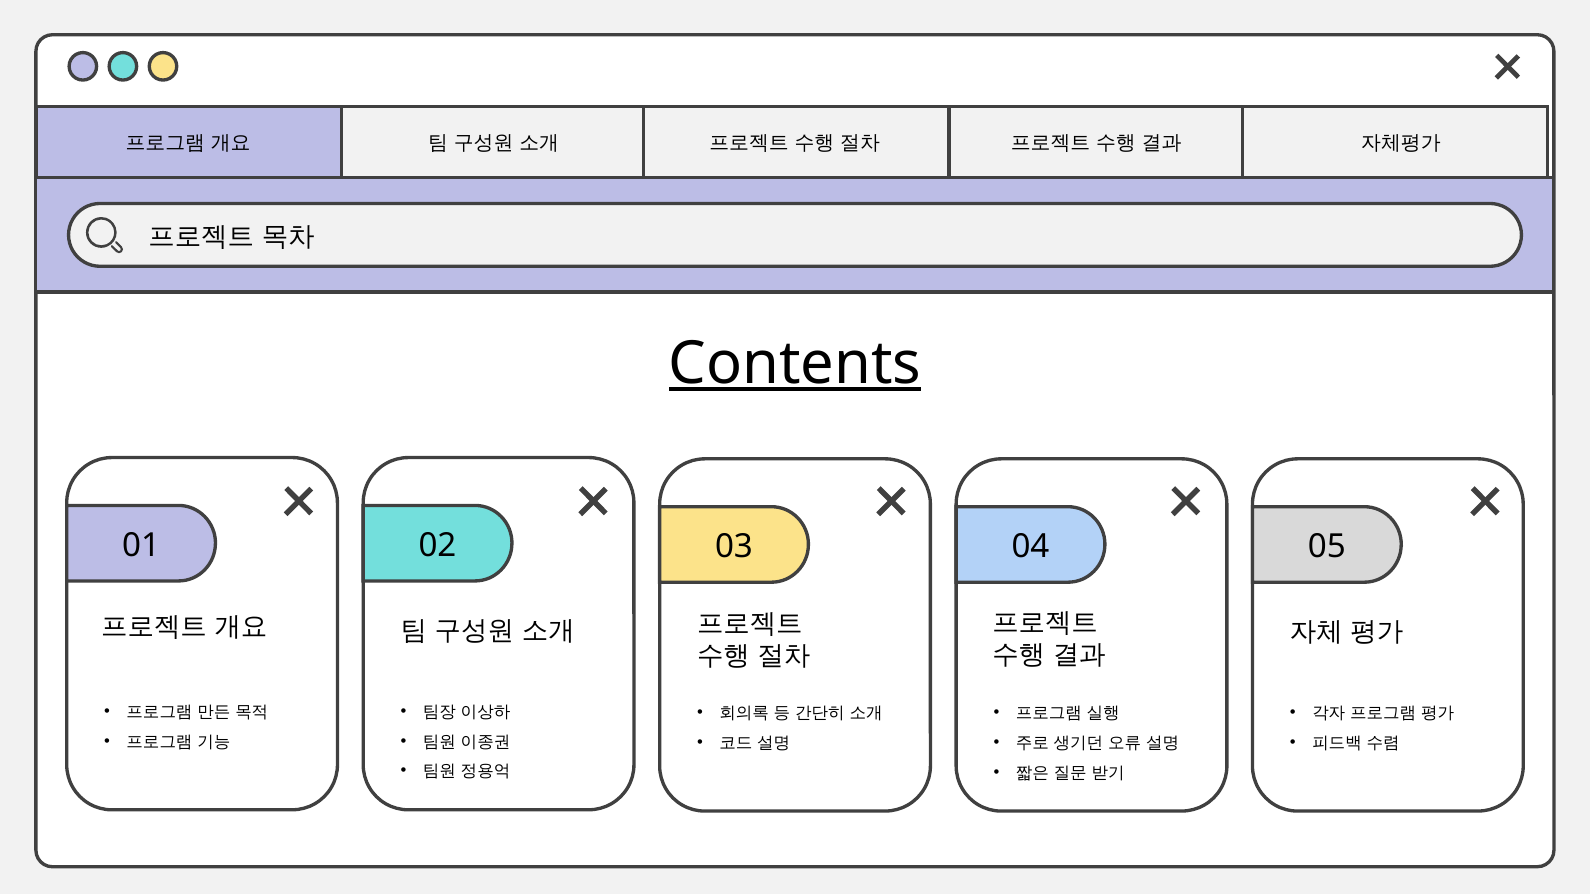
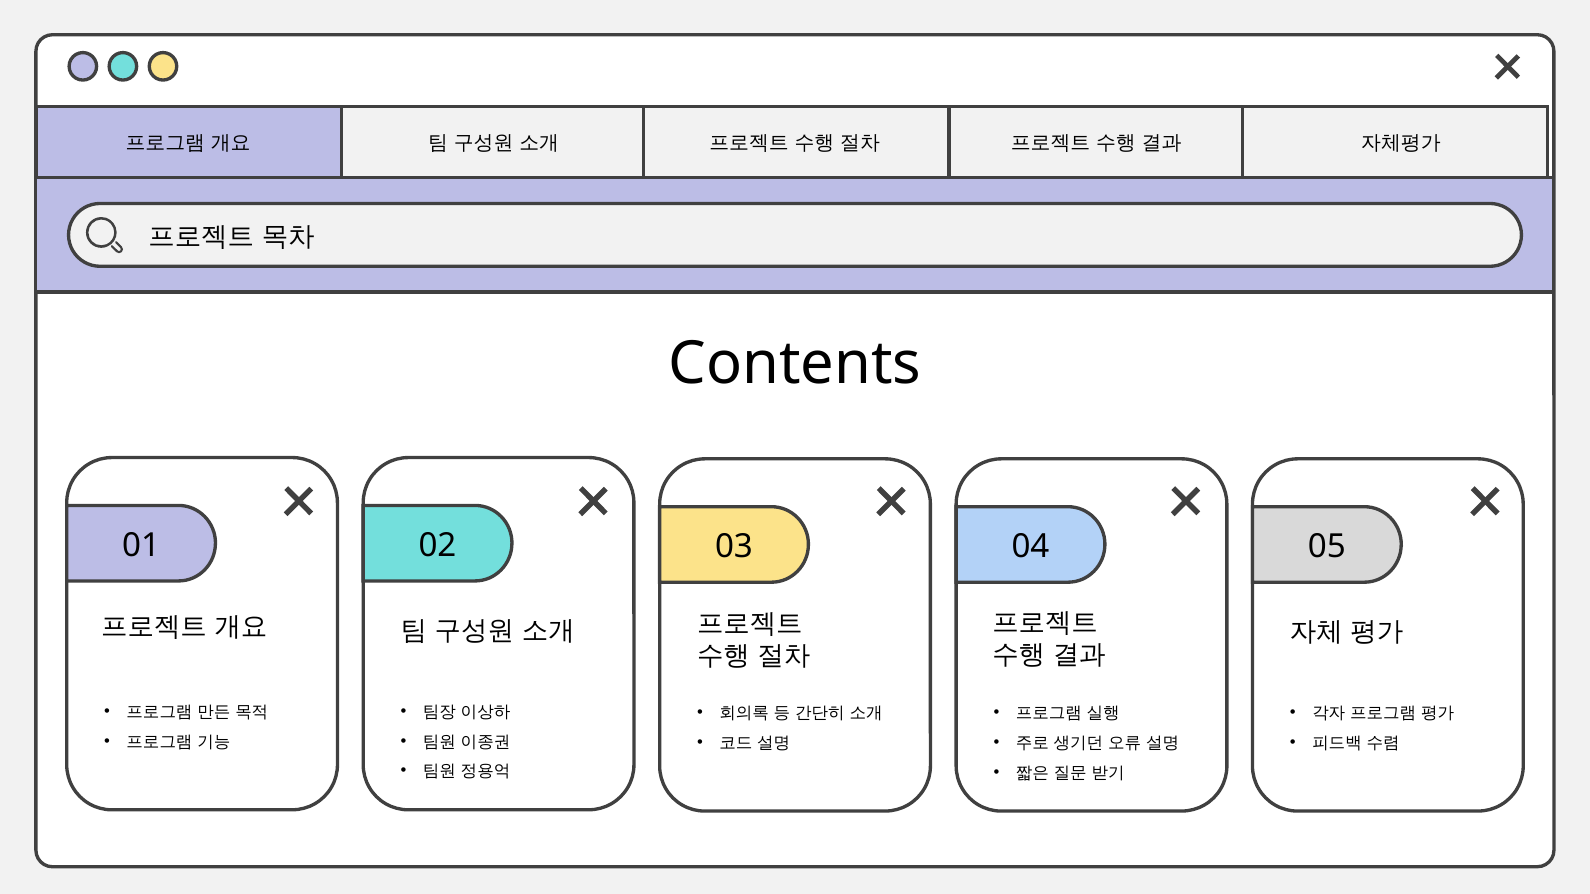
Contents underline: present -> none
